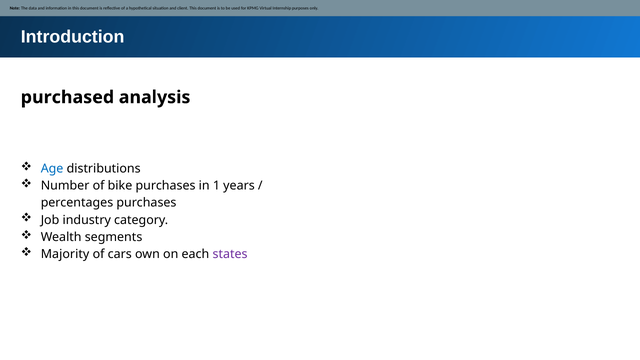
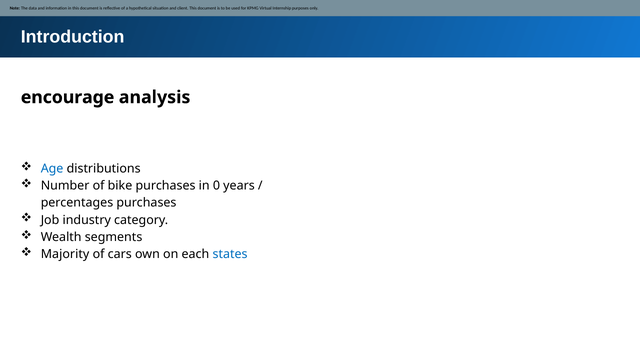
purchased: purchased -> encourage
1: 1 -> 0
states colour: purple -> blue
